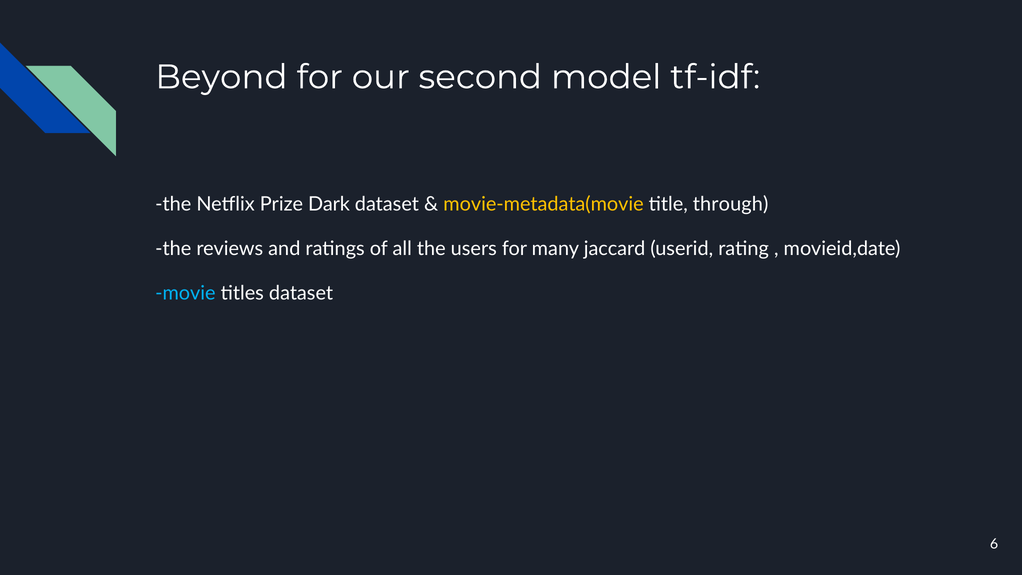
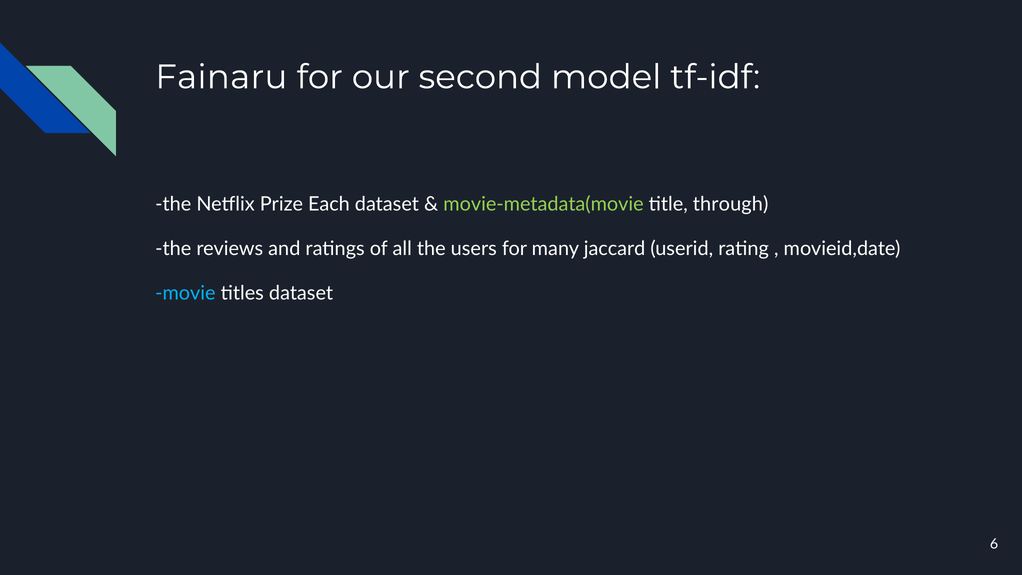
Beyond: Beyond -> Fainaru
Dark: Dark -> Each
movie-metadata(movie colour: yellow -> light green
